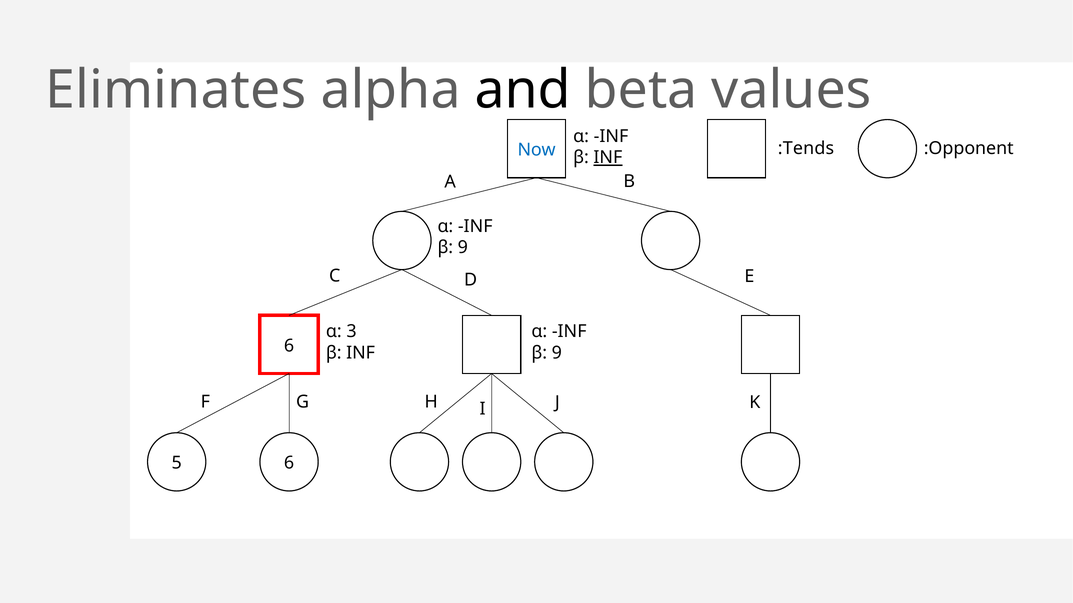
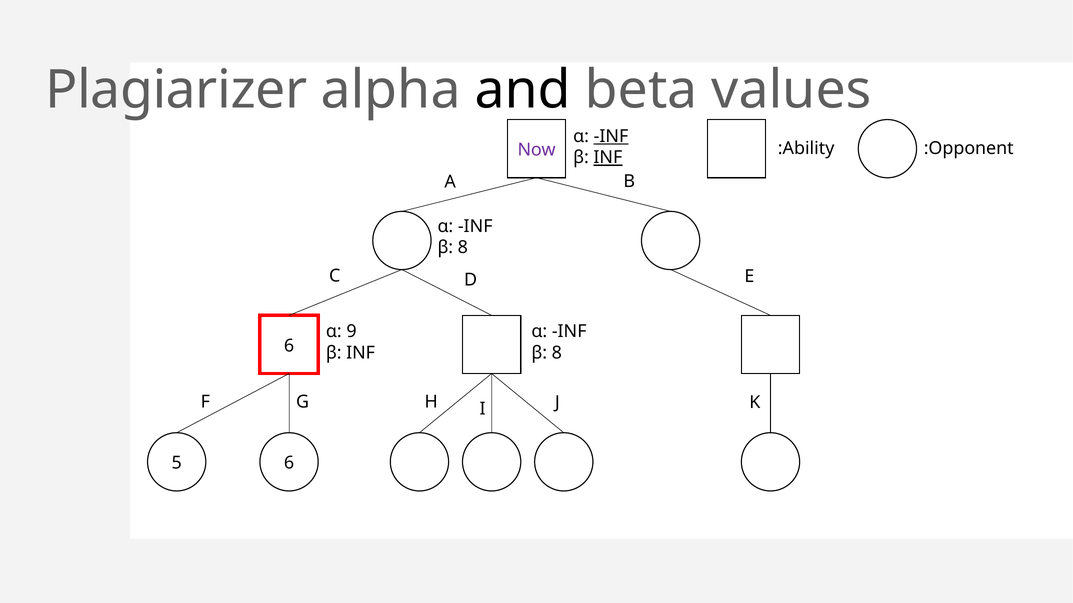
Eliminates: Eliminates -> Plagiarizer
INF at (611, 136) underline: none -> present
:Tends: :Tends -> :Ability
Now colour: blue -> purple
9 at (463, 248): 9 -> 8
3: 3 -> 9
9 at (557, 353): 9 -> 8
